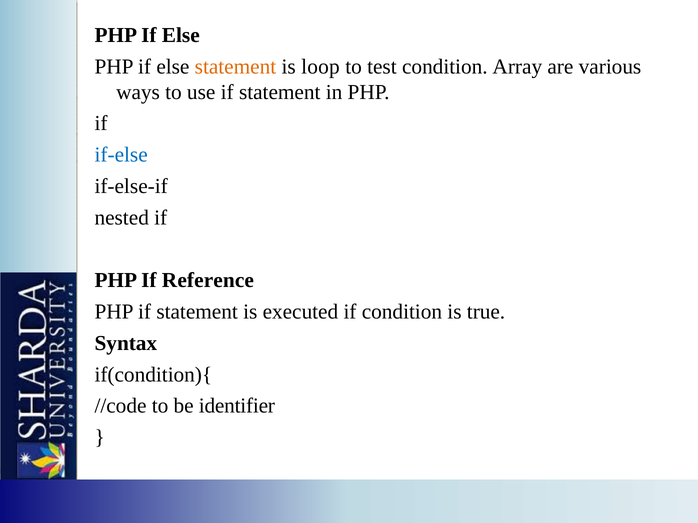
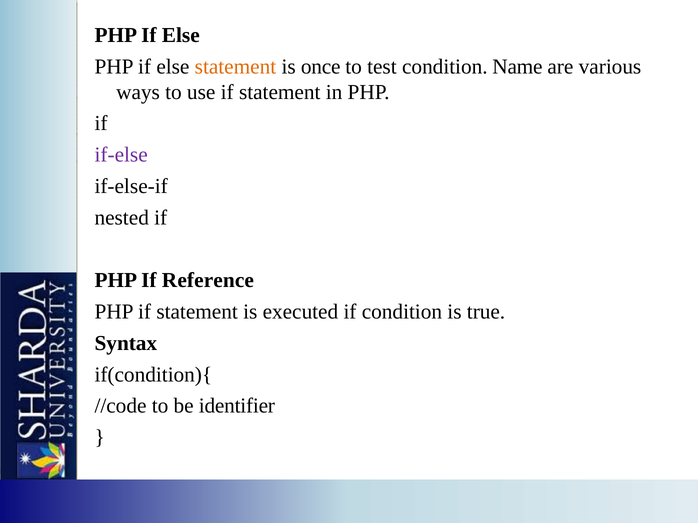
loop: loop -> once
Array: Array -> Name
if-else colour: blue -> purple
